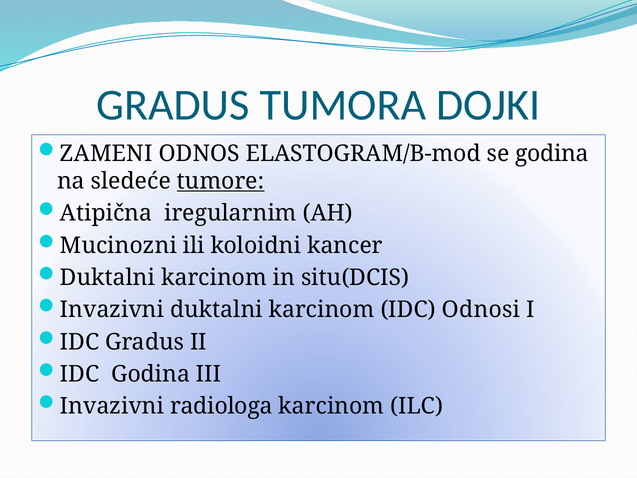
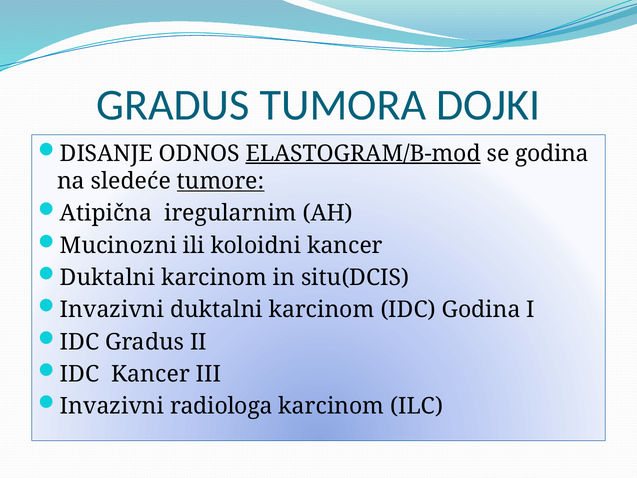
ZAMENI: ZAMENI -> DISANJE
ELASTOGRAM/B-mod underline: none -> present
IDC Odnosi: Odnosi -> Godina
IDC Godina: Godina -> Kancer
